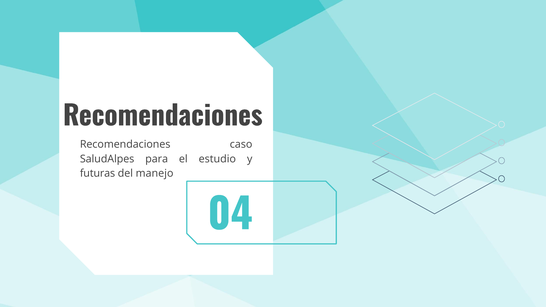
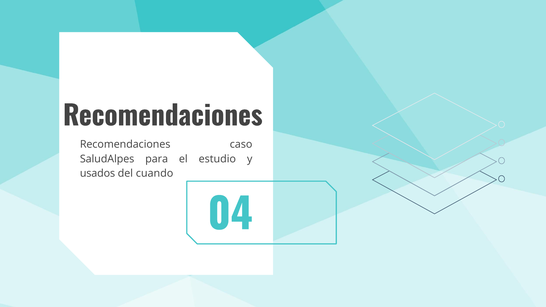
futuras: futuras -> usados
manejo: manejo -> cuando
